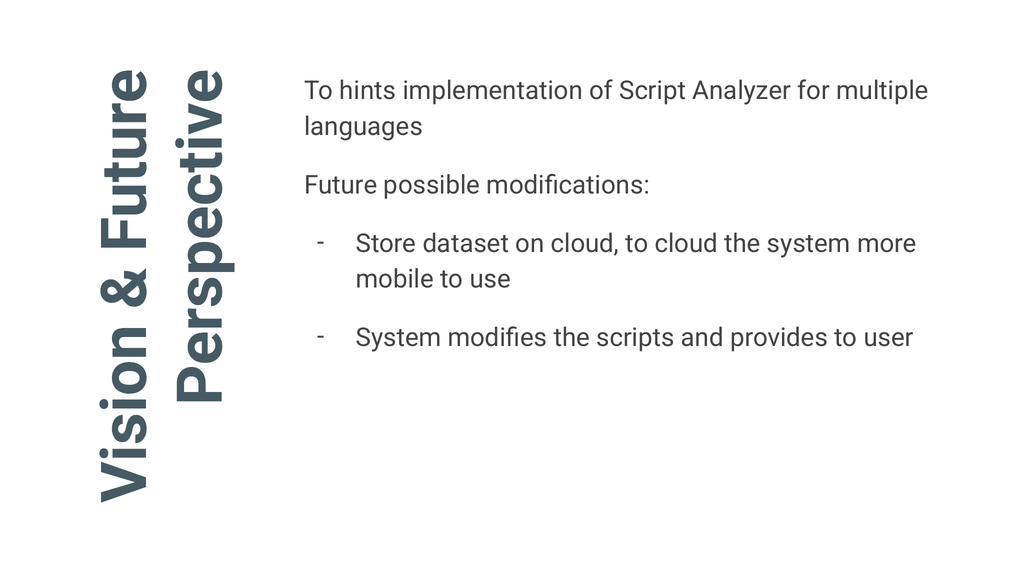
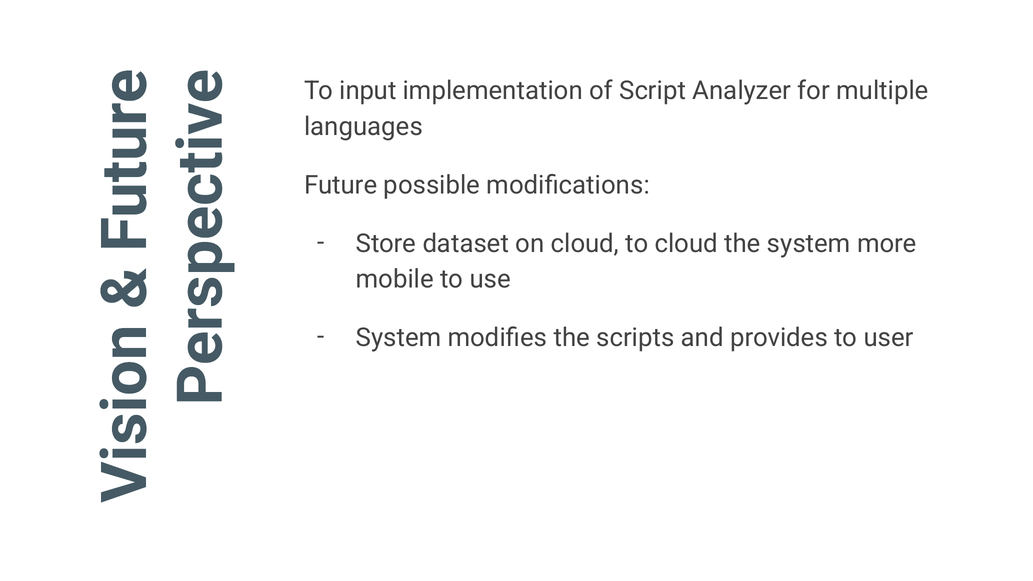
hints: hints -> input
